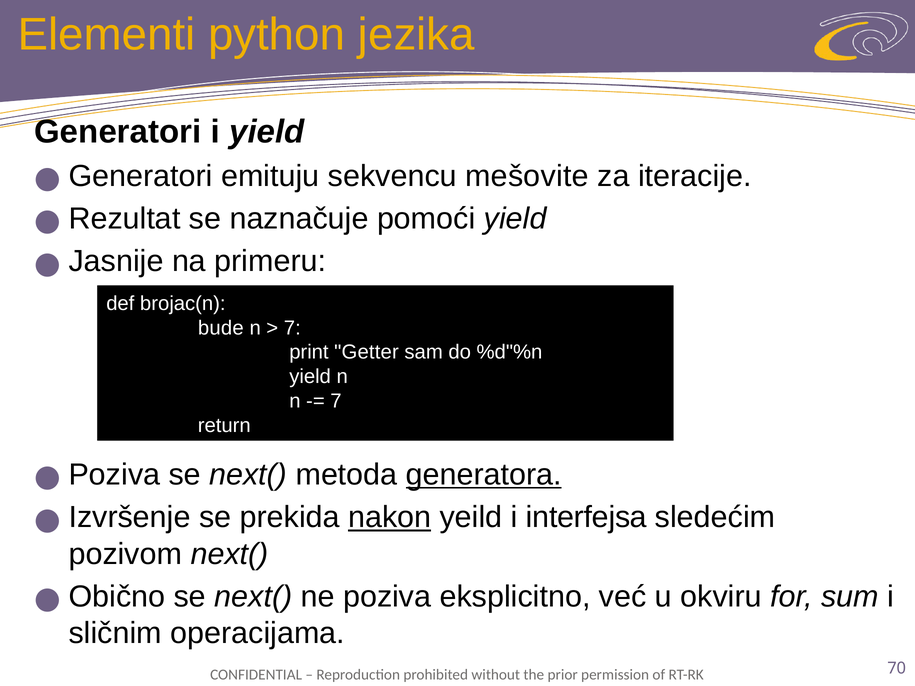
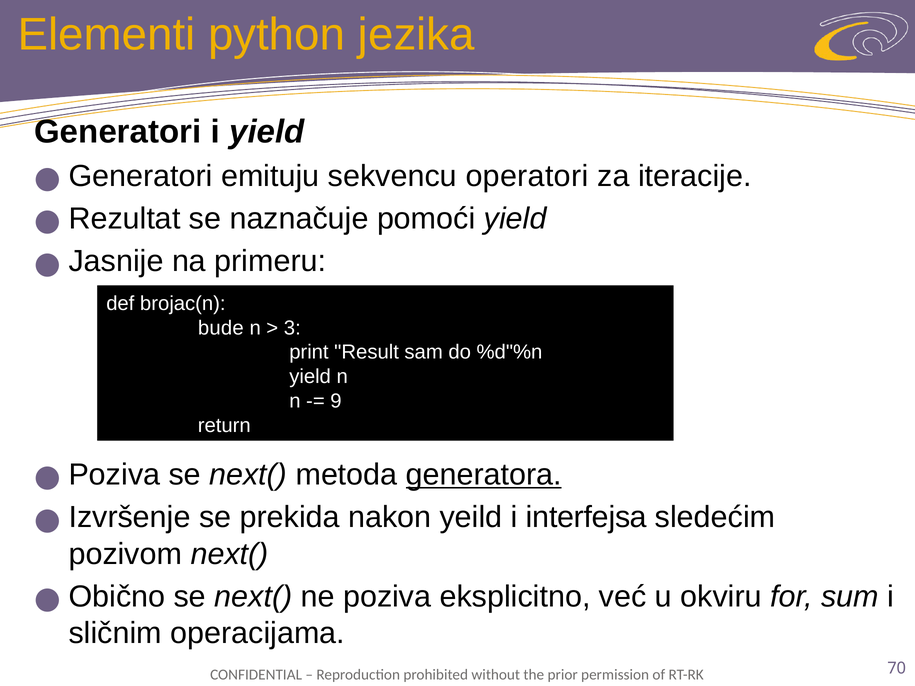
mešovite: mešovite -> operatori
7 at (292, 328): 7 -> 3
Getter: Getter -> Result
7 at (336, 401): 7 -> 9
nakon underline: present -> none
